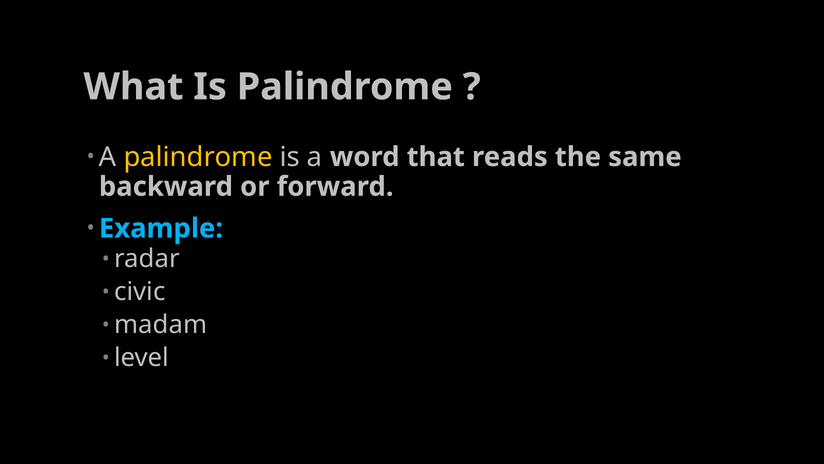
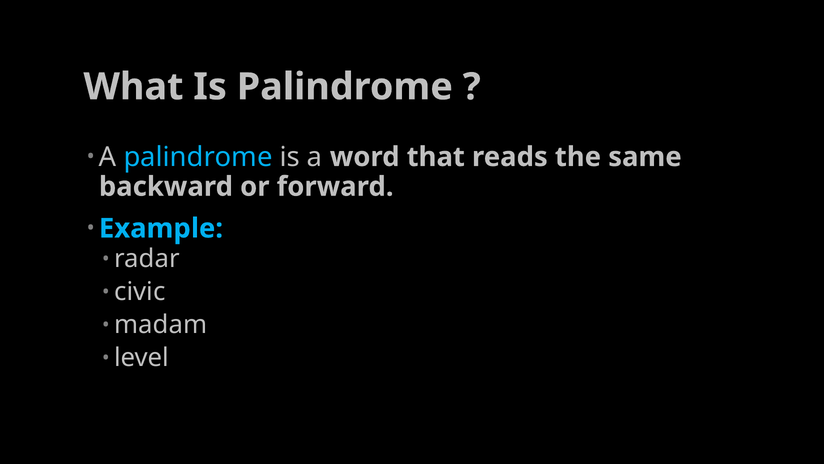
palindrome at (198, 157) colour: yellow -> light blue
